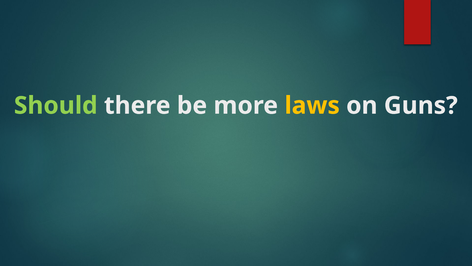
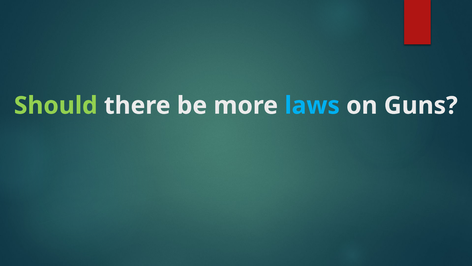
laws colour: yellow -> light blue
